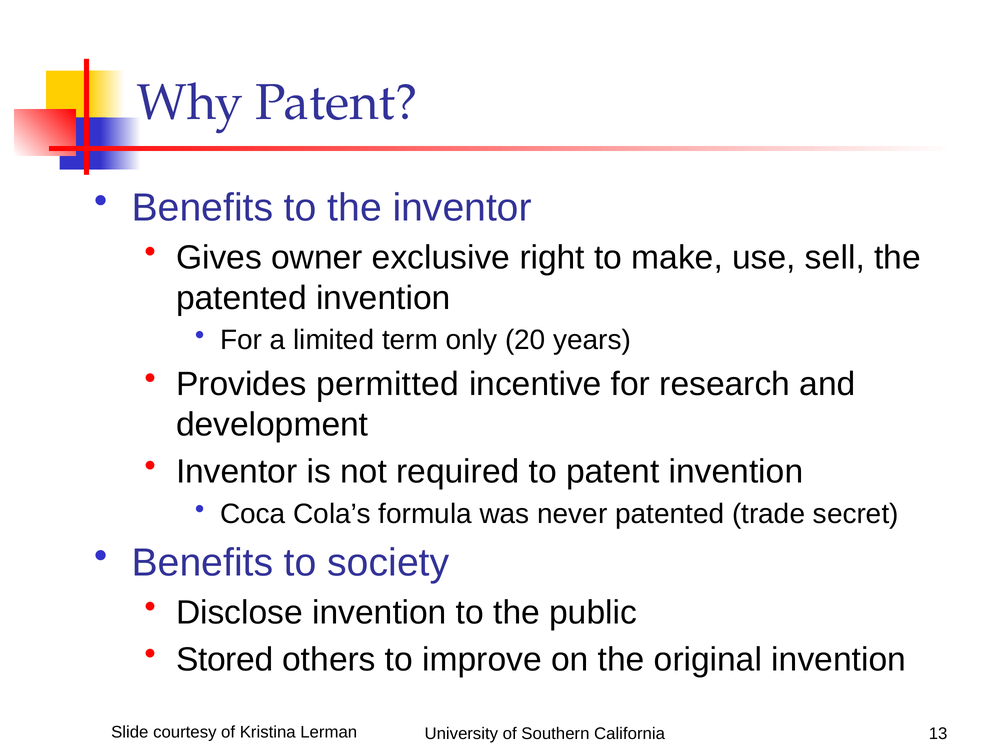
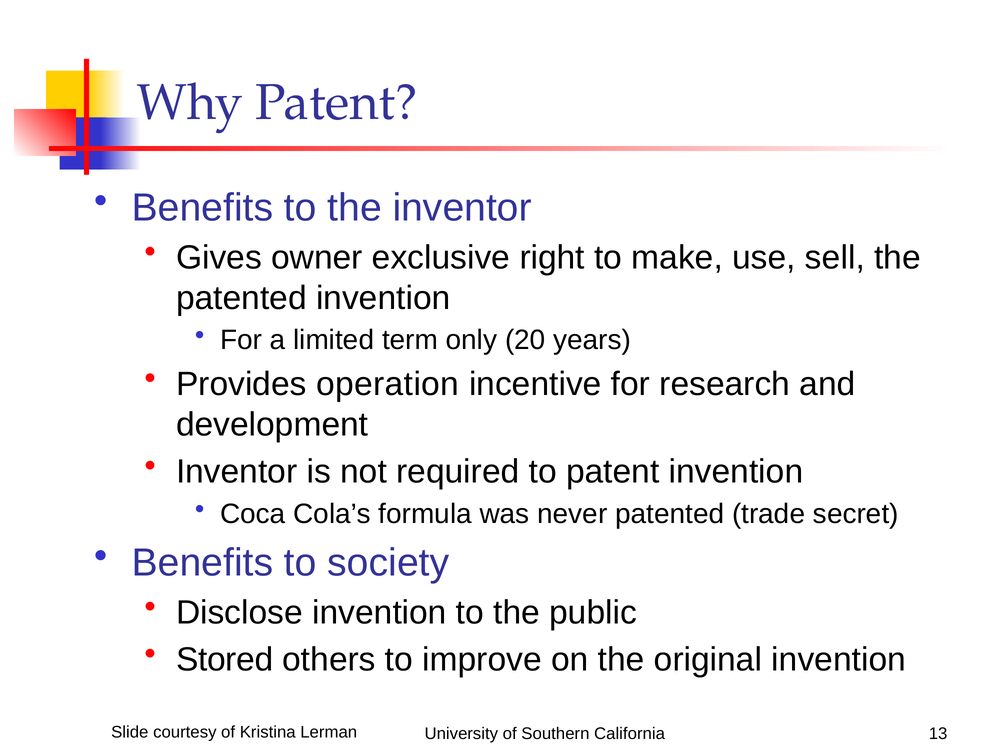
permitted: permitted -> operation
